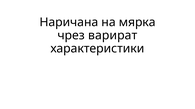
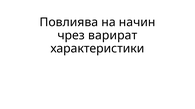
Наричана: Наричана -> Повлиява
мярка: мярка -> начин
